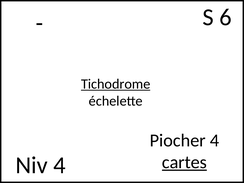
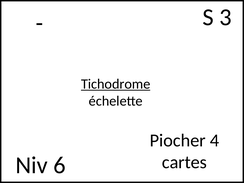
6: 6 -> 3
cartes underline: present -> none
Niv 4: 4 -> 6
